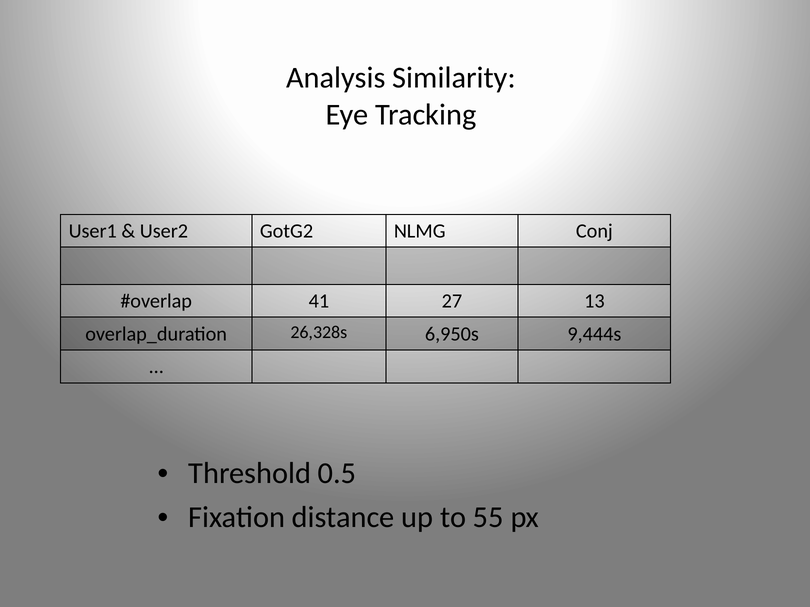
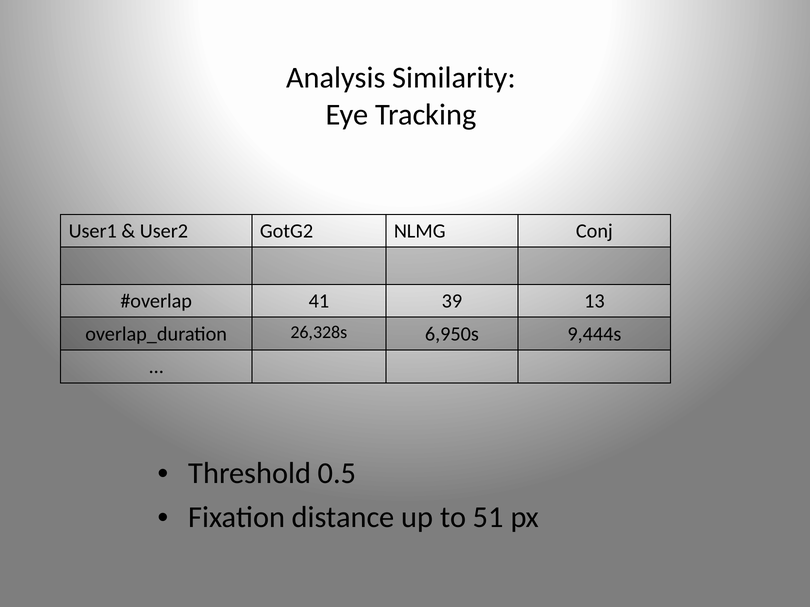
27: 27 -> 39
55: 55 -> 51
